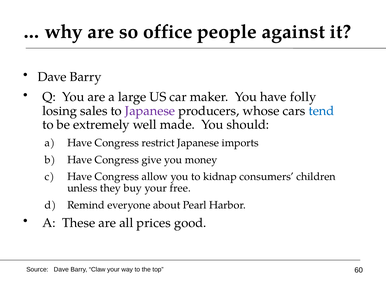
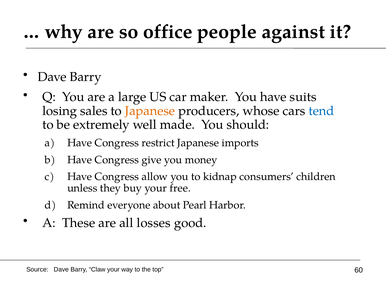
folly: folly -> suits
Japanese at (150, 111) colour: purple -> orange
prices: prices -> losses
